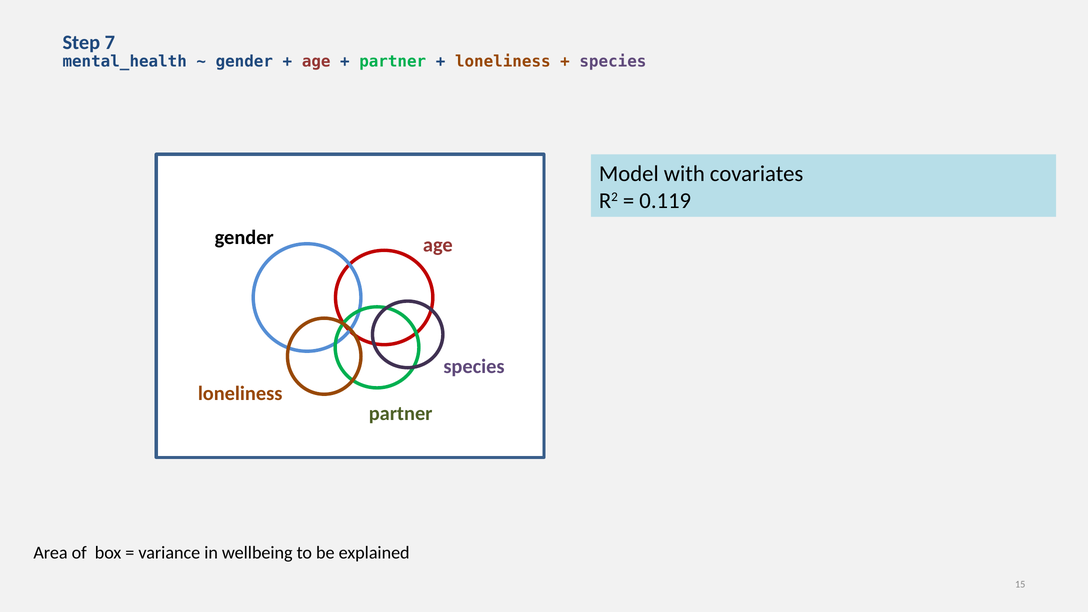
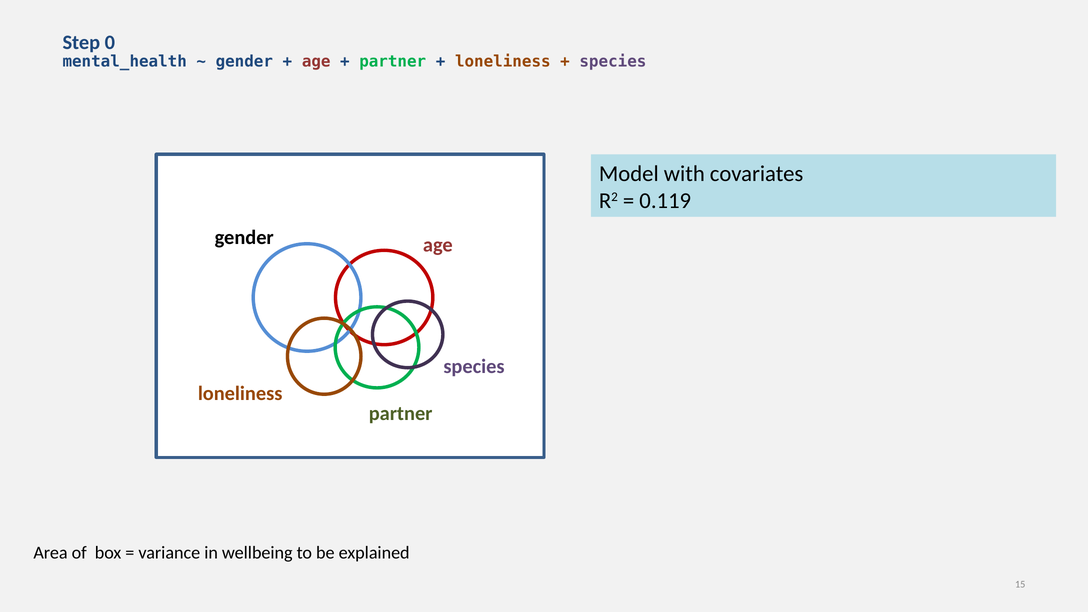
7: 7 -> 0
